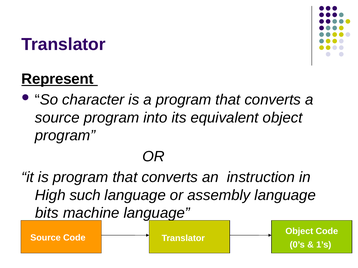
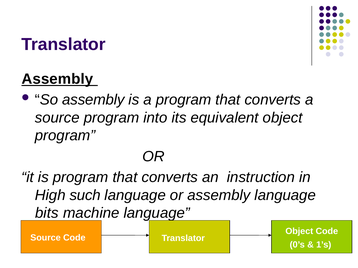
Represent at (58, 79): Represent -> Assembly
So character: character -> assembly
